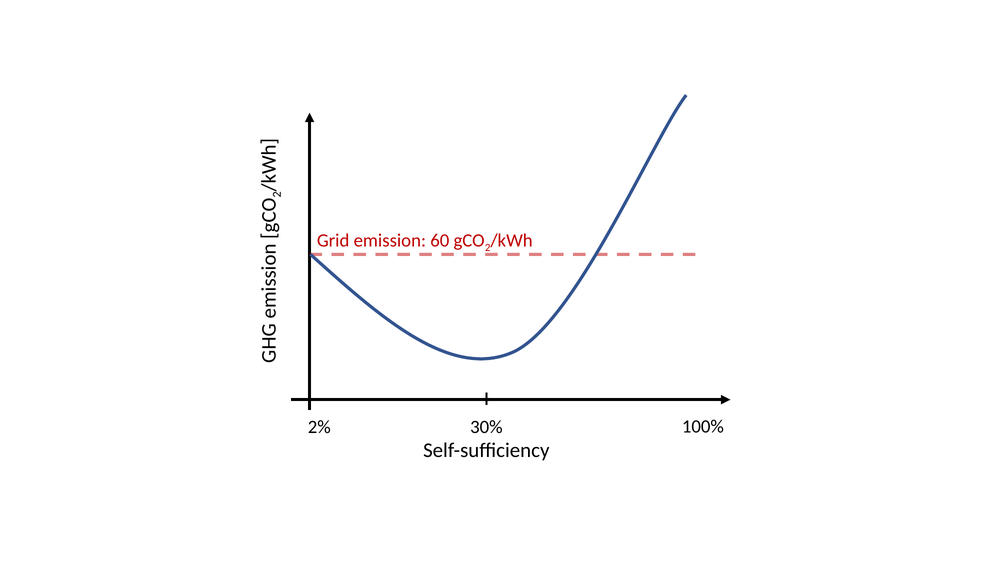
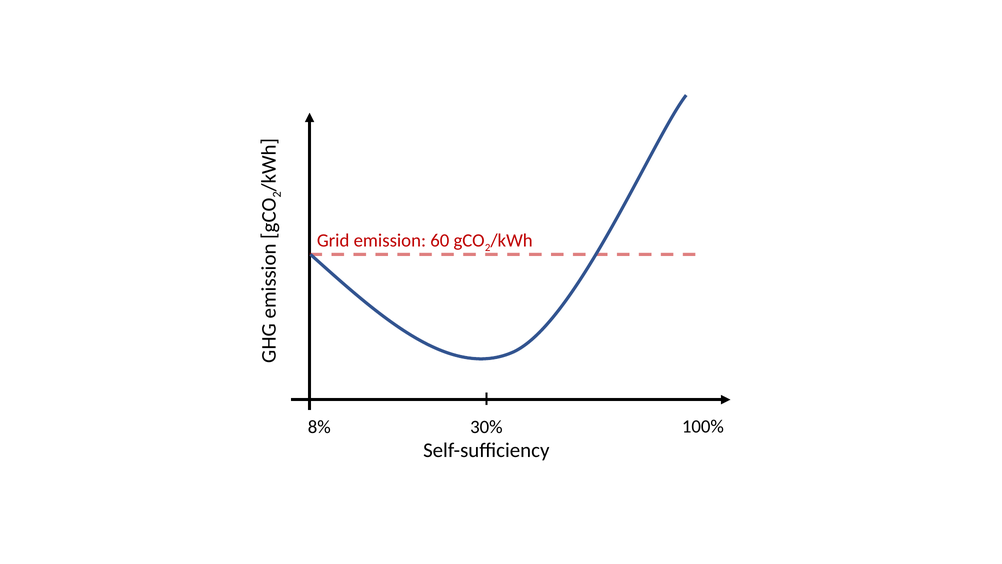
2%: 2% -> 8%
